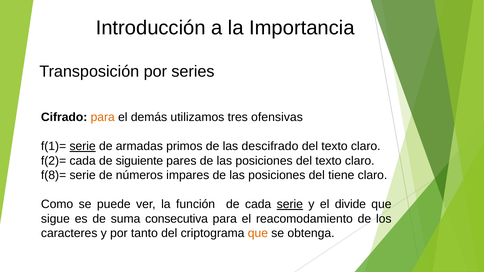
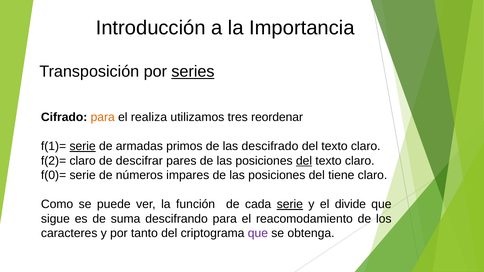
series underline: none -> present
demás: demás -> realiza
ofensivas: ofensivas -> reordenar
f(2)= cada: cada -> claro
siguiente: siguiente -> descifrar
del at (304, 161) underline: none -> present
f(8)=: f(8)= -> f(0)=
consecutiva: consecutiva -> descifrando
que at (258, 234) colour: orange -> purple
